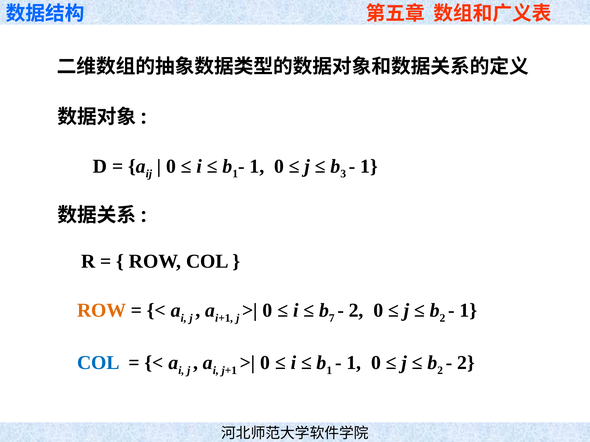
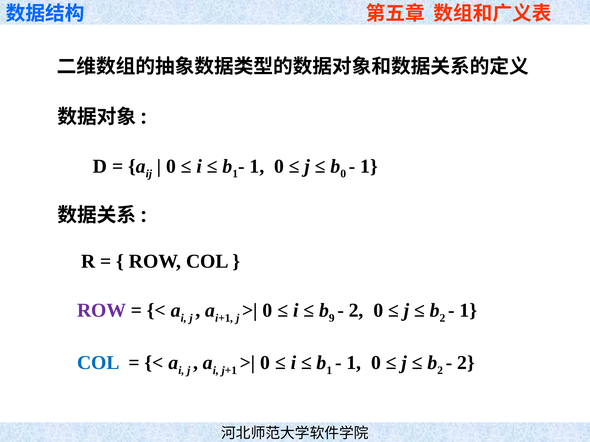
3 at (343, 174): 3 -> 0
ROW at (102, 311) colour: orange -> purple
7: 7 -> 9
